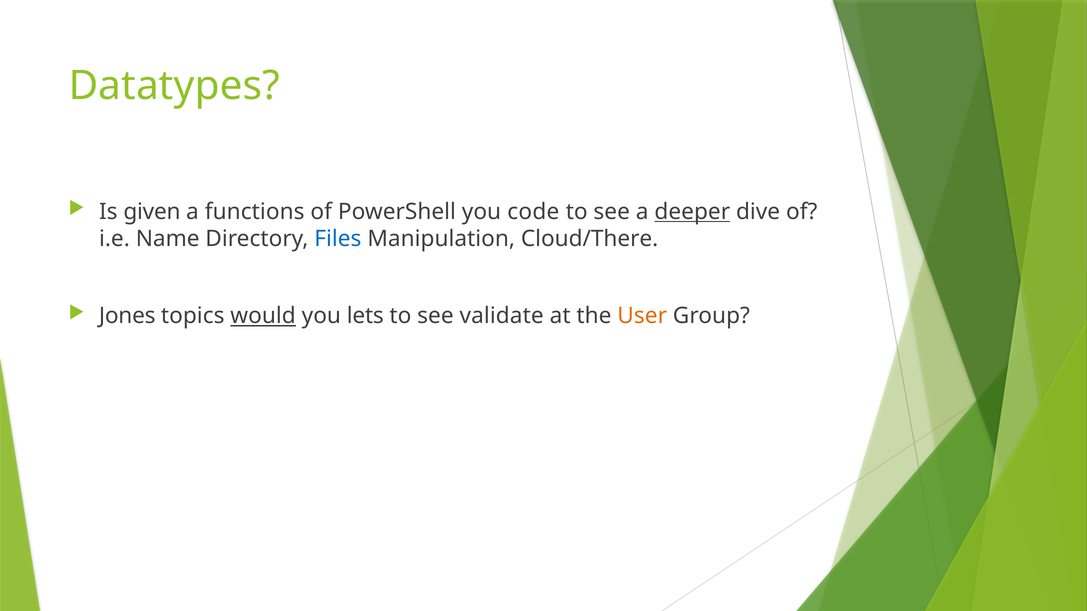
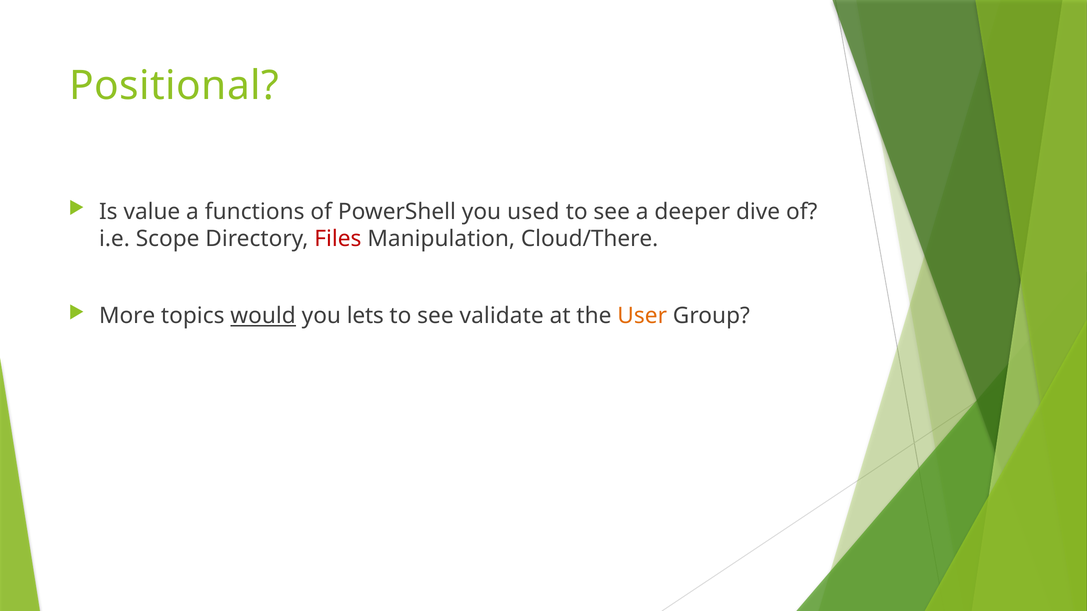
Datatypes: Datatypes -> Positional
given: given -> value
code: code -> used
deeper underline: present -> none
Name: Name -> Scope
Files colour: blue -> red
Jones: Jones -> More
